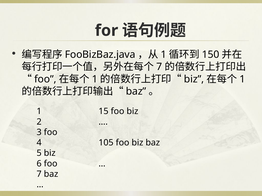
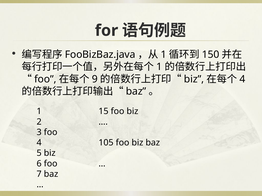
7 at (159, 67): 7 -> 1
1 at (95, 79): 1 -> 9
1 at (242, 79): 1 -> 4
